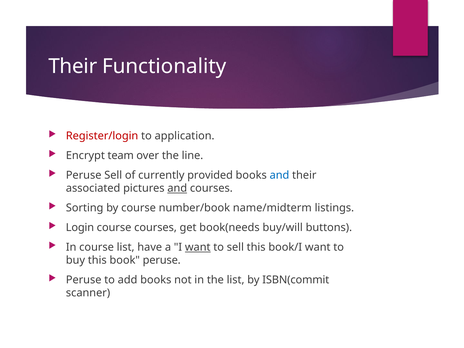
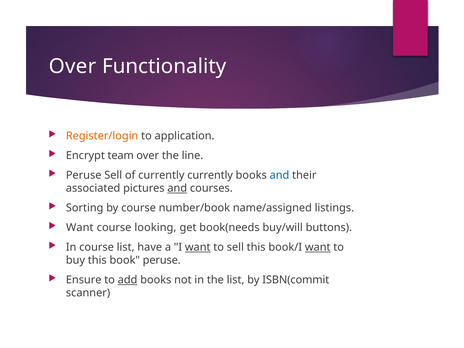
Their at (73, 66): Their -> Over
Register/login colour: red -> orange
currently provided: provided -> currently
name/midterm: name/midterm -> name/assigned
Login at (80, 228): Login -> Want
course courses: courses -> looking
want at (318, 247) underline: none -> present
Peruse at (84, 280): Peruse -> Ensure
add underline: none -> present
